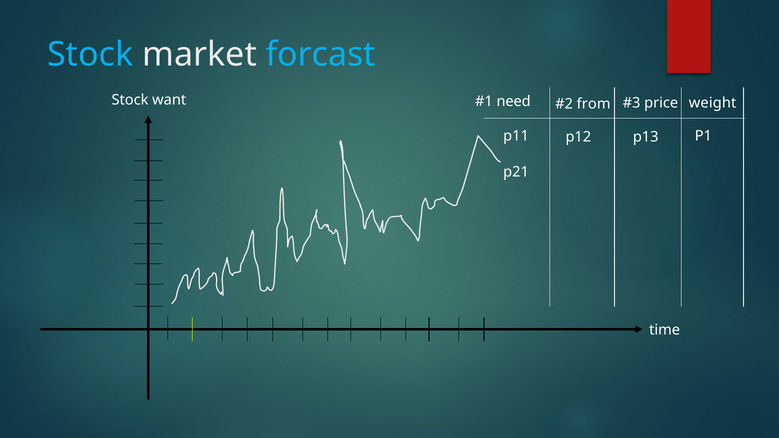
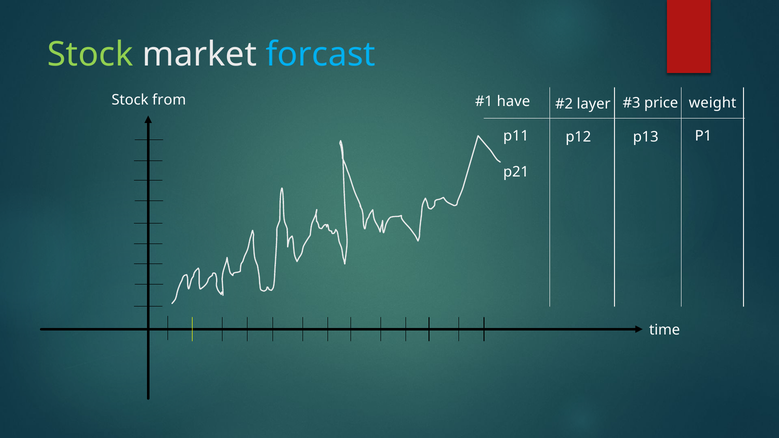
Stock at (90, 55) colour: light blue -> light green
want: want -> from
need: need -> have
from: from -> layer
